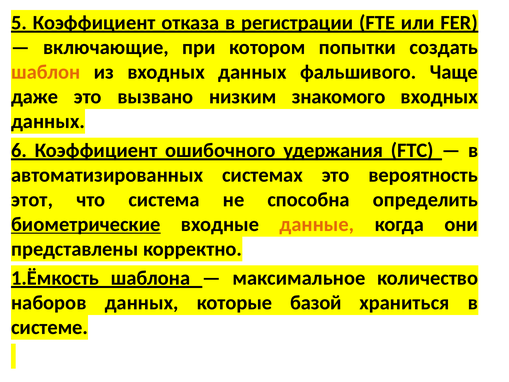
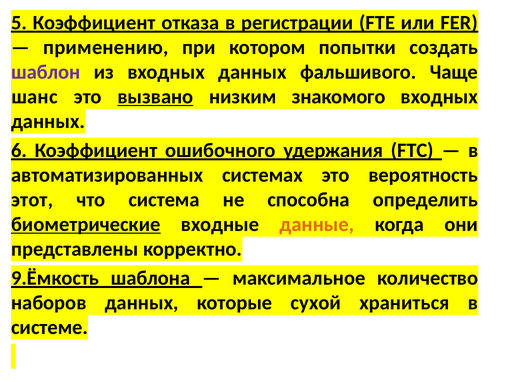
включающие: включающие -> применению
шаблон colour: orange -> purple
даже: даже -> шанс
вызвано underline: none -> present
1.Ёмкость: 1.Ёмкость -> 9.Ёмкость
базой: базой -> сухой
